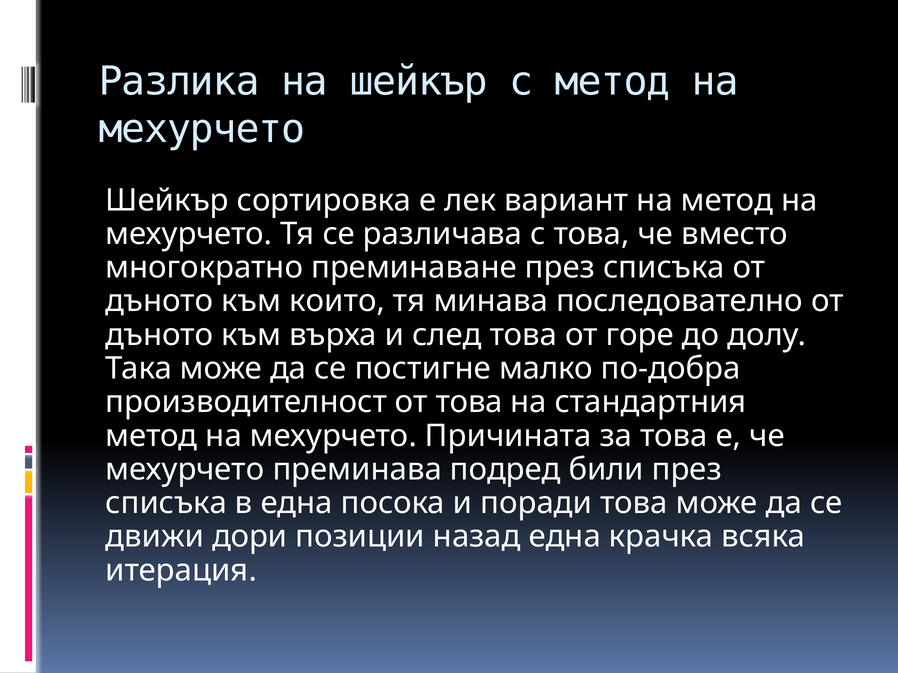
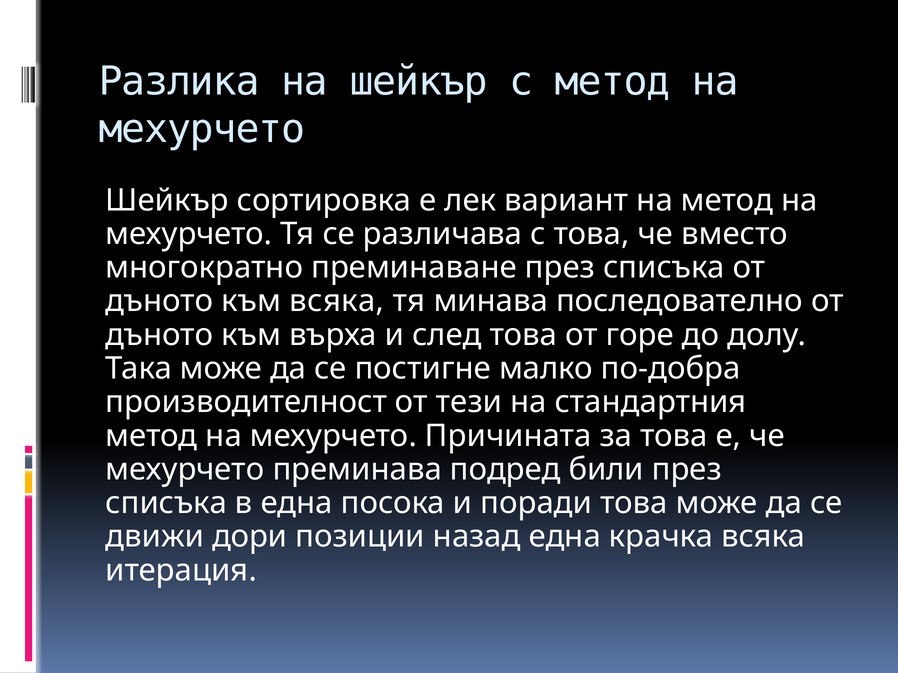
към които: които -> всяка
от това: това -> тези
